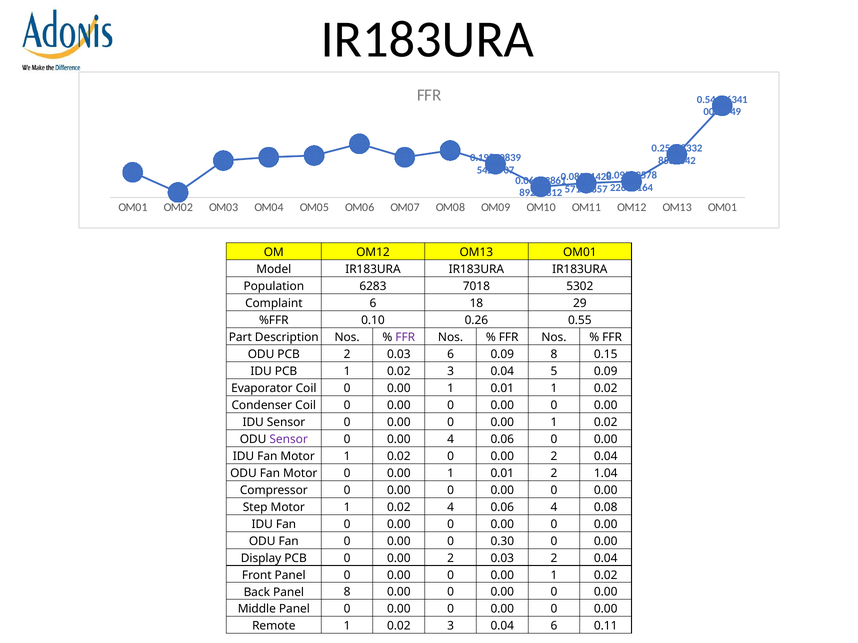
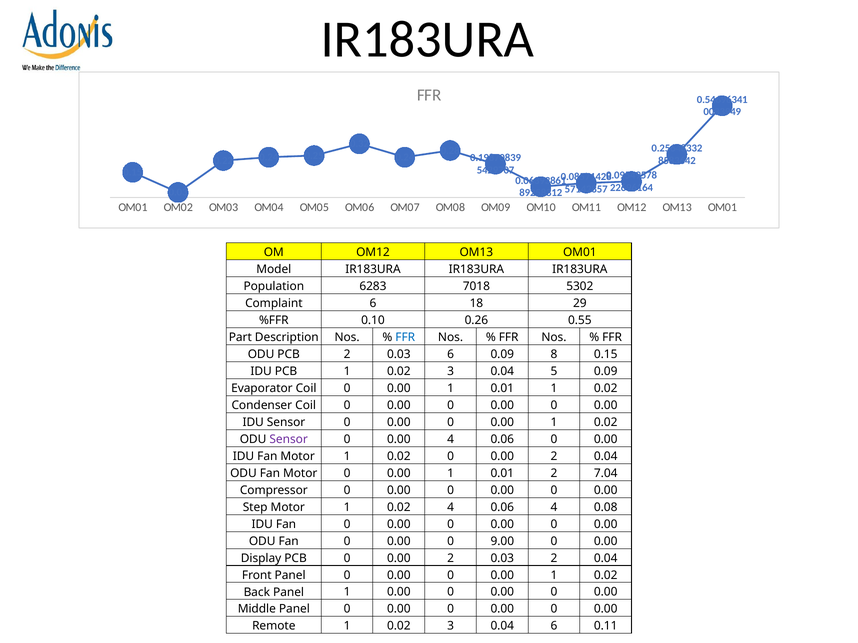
FFR at (405, 338) colour: purple -> blue
1.04: 1.04 -> 7.04
0.30: 0.30 -> 9.00
Panel 8: 8 -> 1
